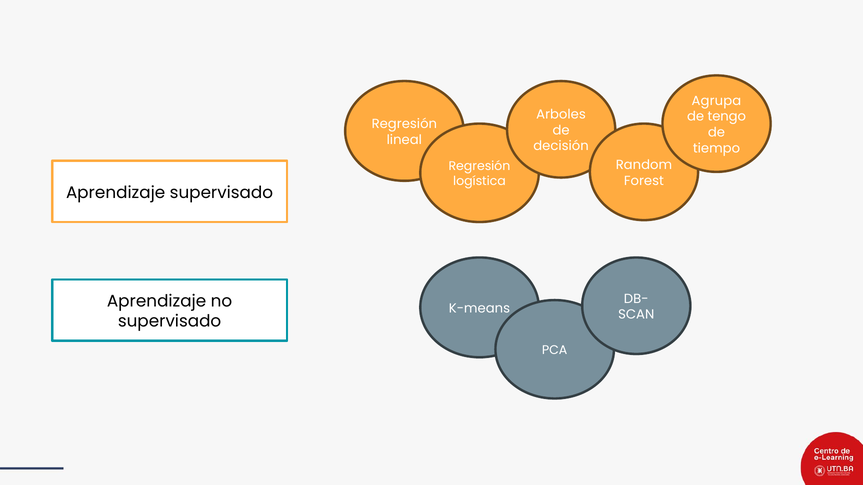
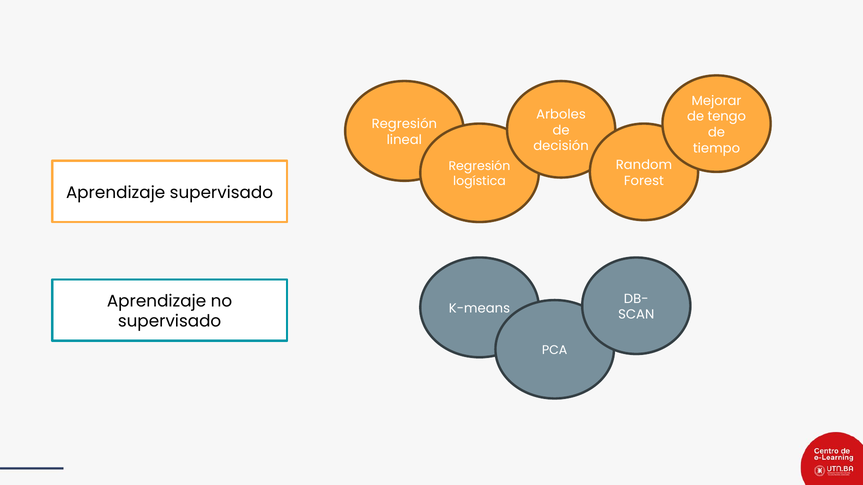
Agrupa: Agrupa -> Mejorar
